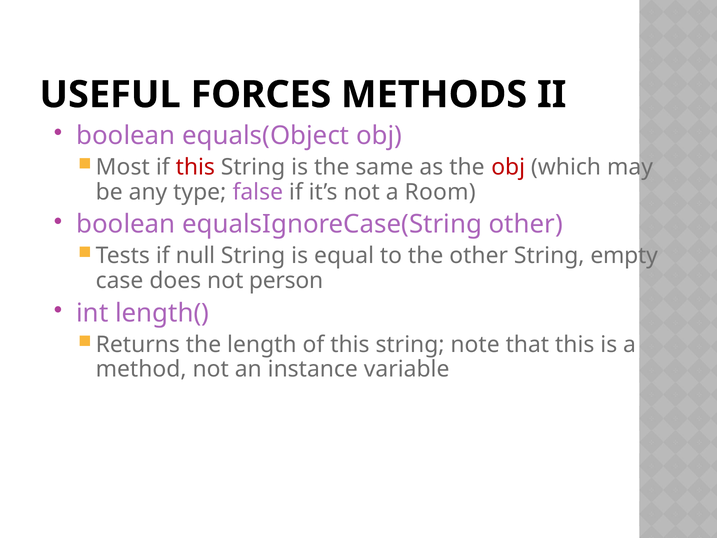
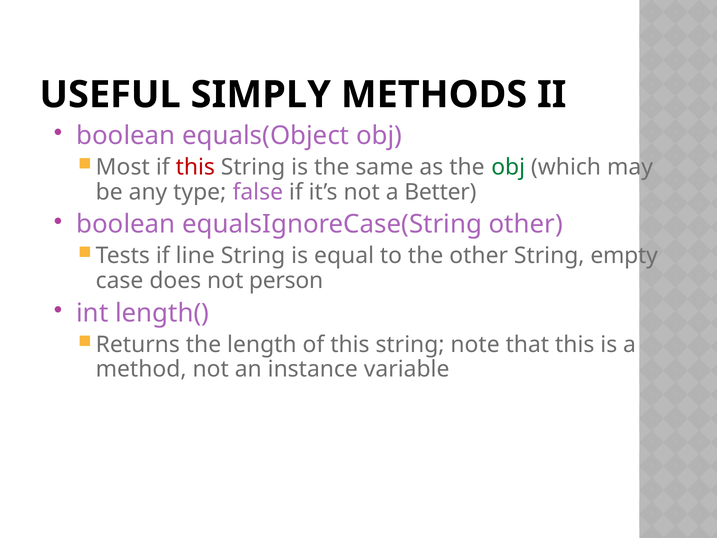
FORCES: FORCES -> SIMPLY
obj at (508, 167) colour: red -> green
Room: Room -> Better
null: null -> line
